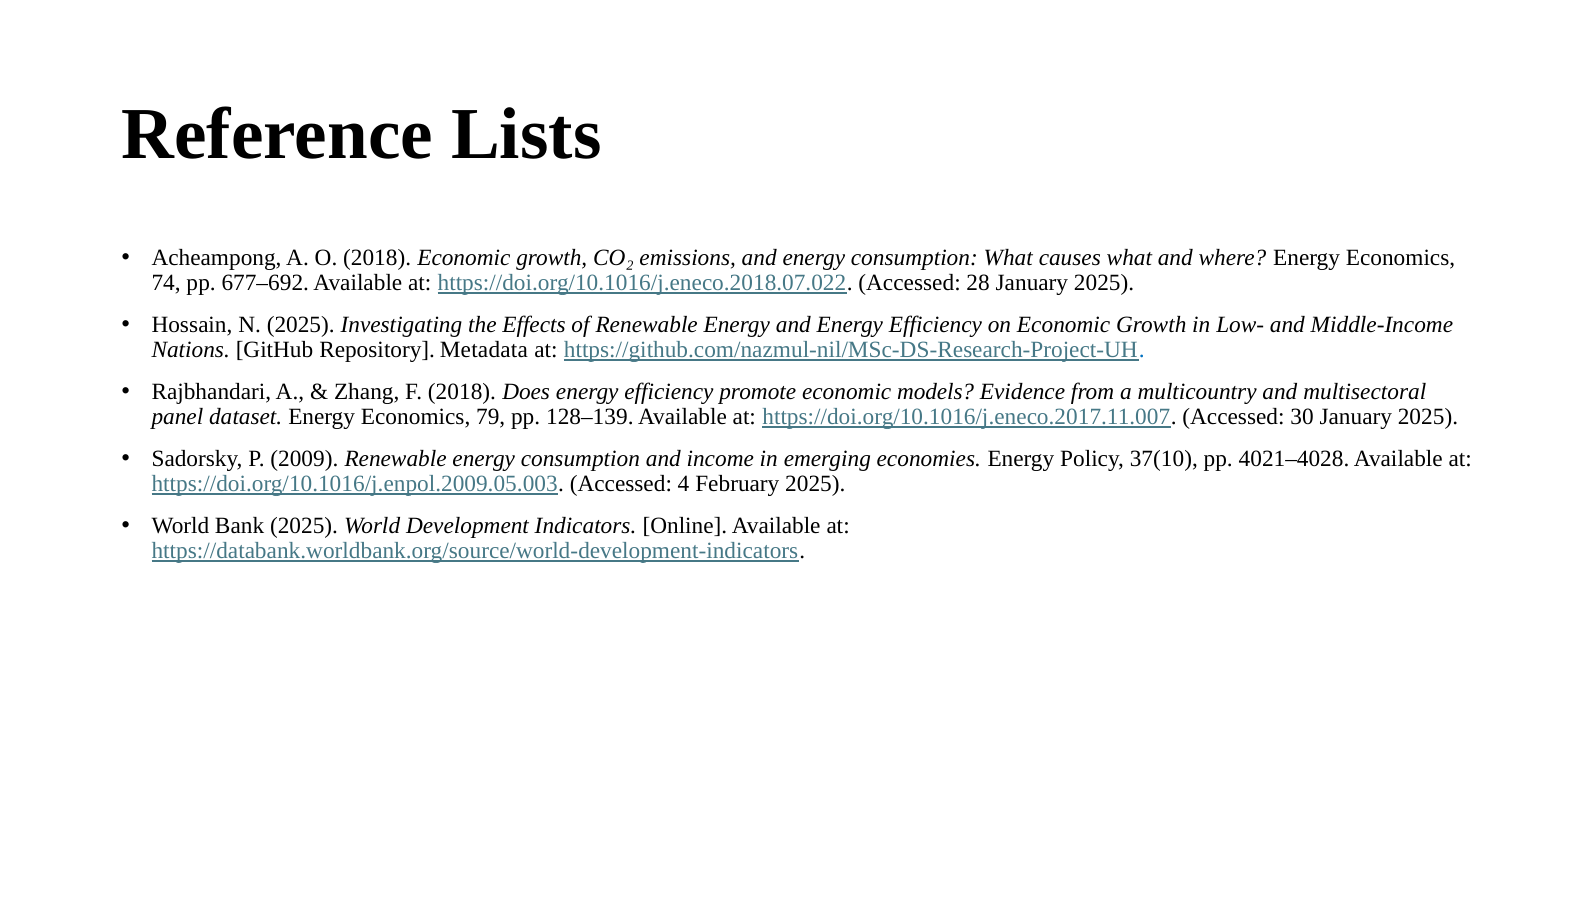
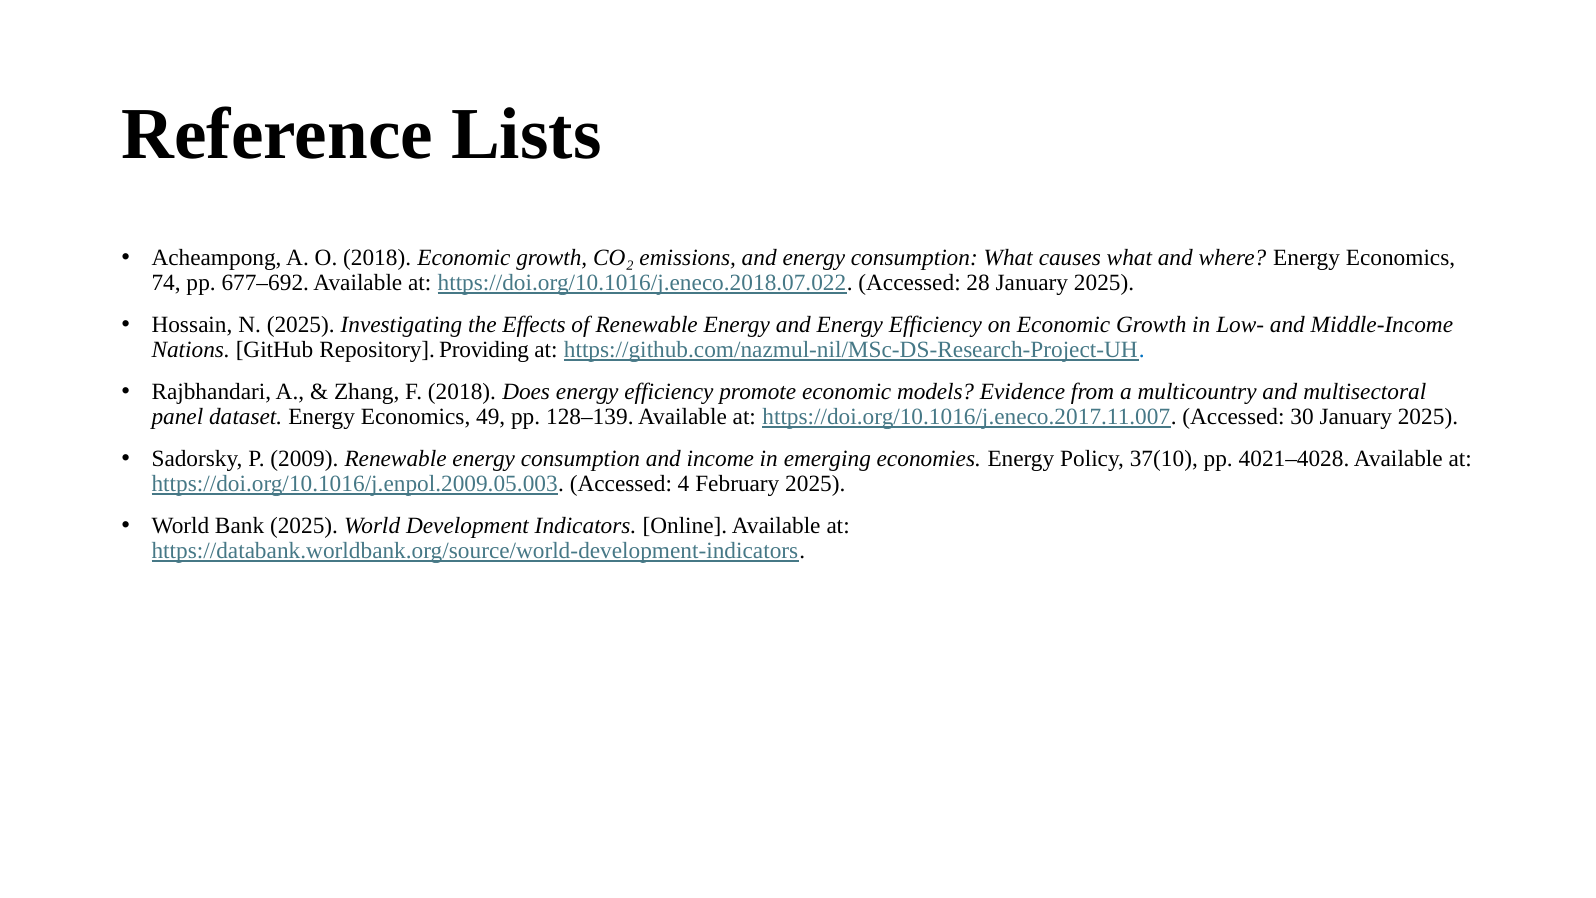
Metadata: Metadata -> Providing
79: 79 -> 49
